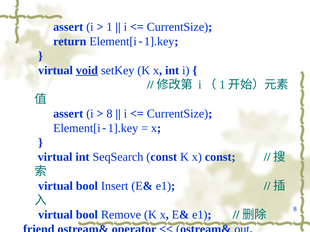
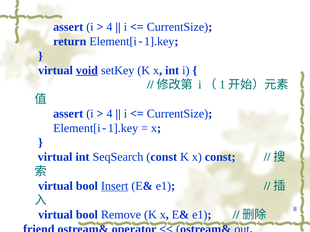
1 at (109, 27): 1 -> 4
8 at (109, 114): 8 -> 4
Insert underline: none -> present
